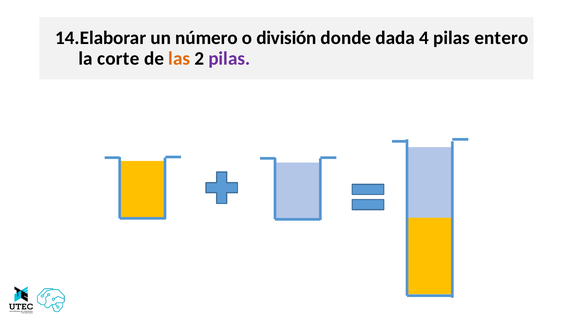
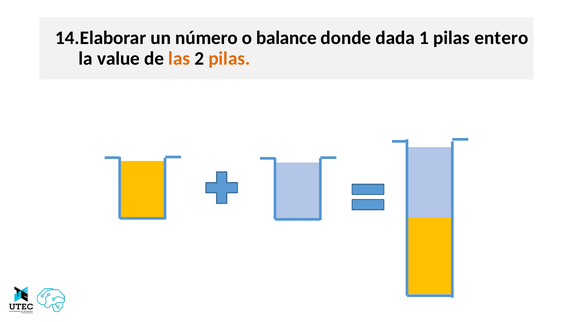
división: división -> balance
4: 4 -> 1
corte: corte -> value
pilas at (229, 58) colour: purple -> orange
